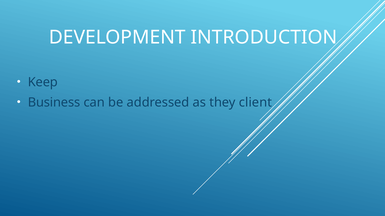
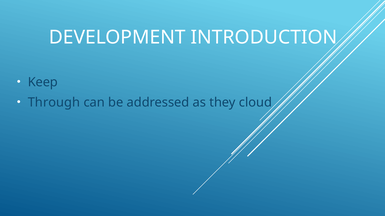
Business: Business -> Through
client: client -> cloud
